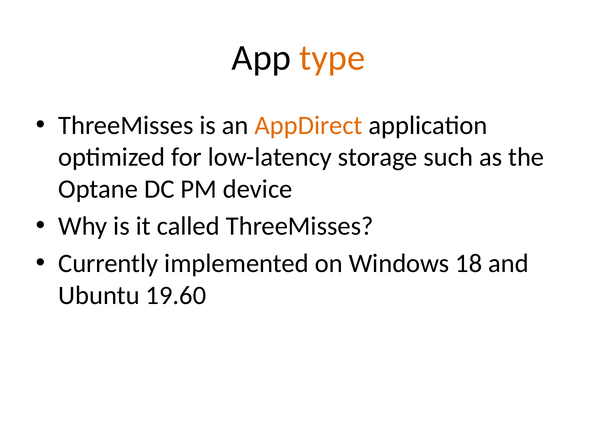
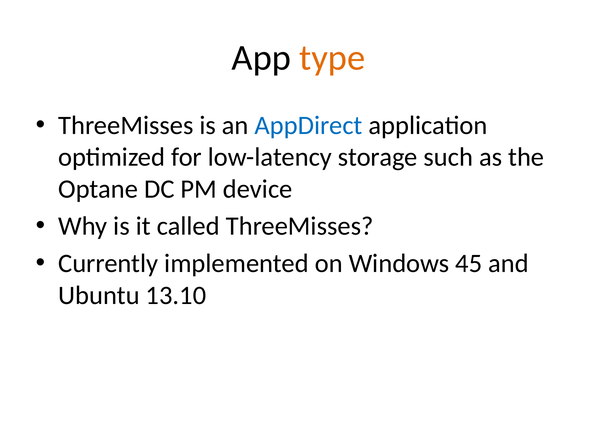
AppDirect colour: orange -> blue
18: 18 -> 45
19.60: 19.60 -> 13.10
